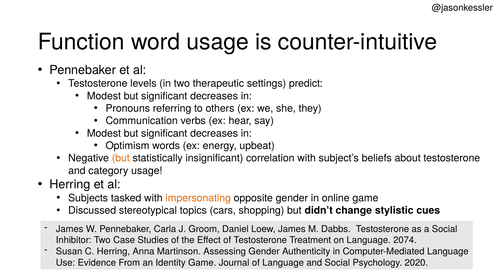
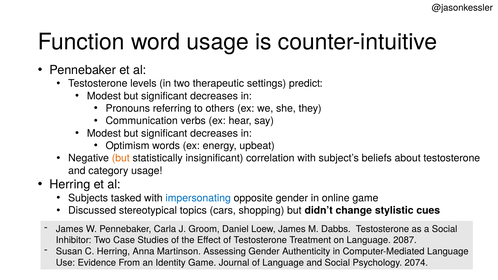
impersonating colour: orange -> blue
2074: 2074 -> 2087
2020: 2020 -> 2074
